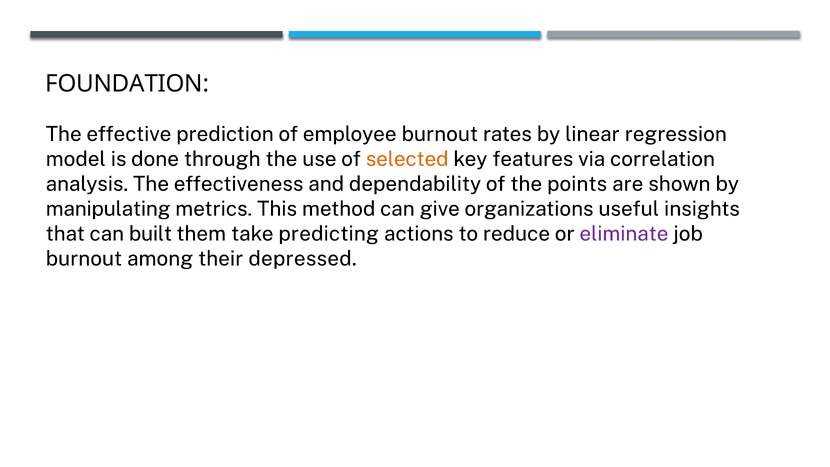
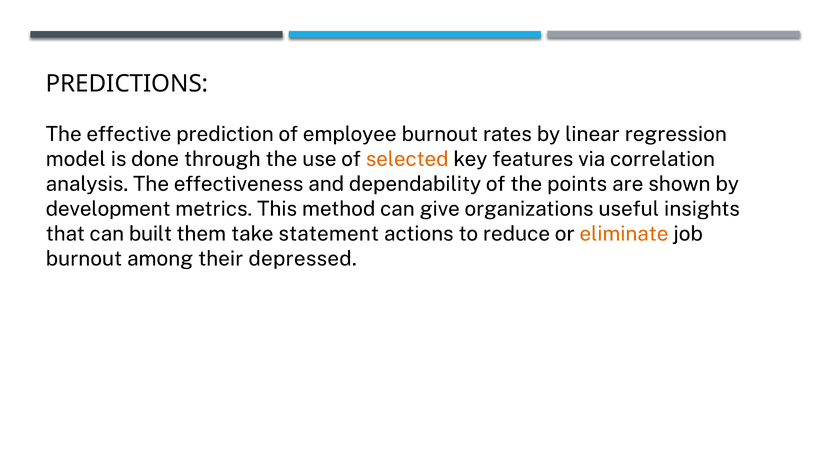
FOUNDATION: FOUNDATION -> PREDICTIONS
manipulating: manipulating -> development
predicting: predicting -> statement
eliminate colour: purple -> orange
